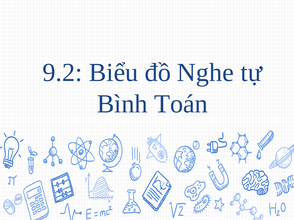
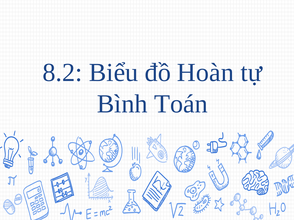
9.2: 9.2 -> 8.2
Nghe: Nghe -> Hoàn
